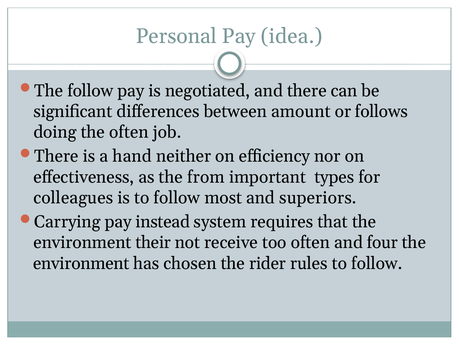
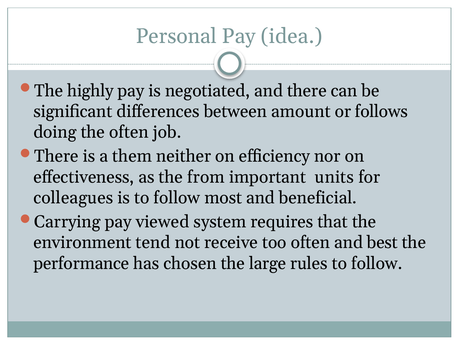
The follow: follow -> highly
hand: hand -> them
types: types -> units
superiors: superiors -> beneficial
instead: instead -> viewed
their: their -> tend
four: four -> best
environment at (81, 263): environment -> performance
rider: rider -> large
